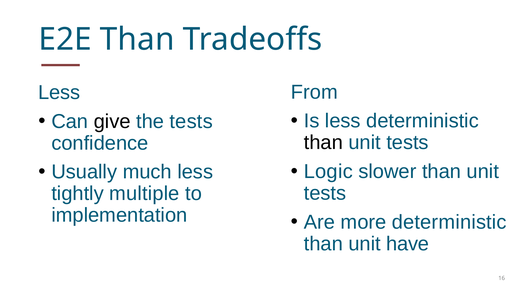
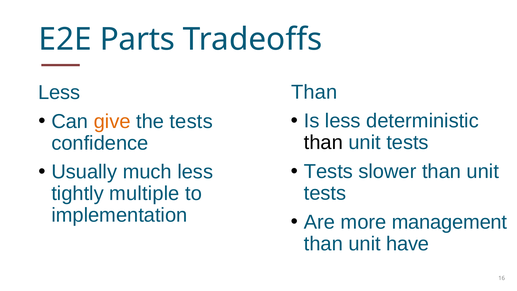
E2E Than: Than -> Parts
From at (314, 92): From -> Than
give colour: black -> orange
Logic at (328, 171): Logic -> Tests
more deterministic: deterministic -> management
